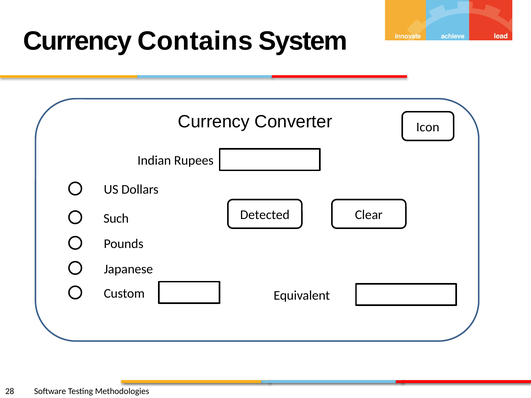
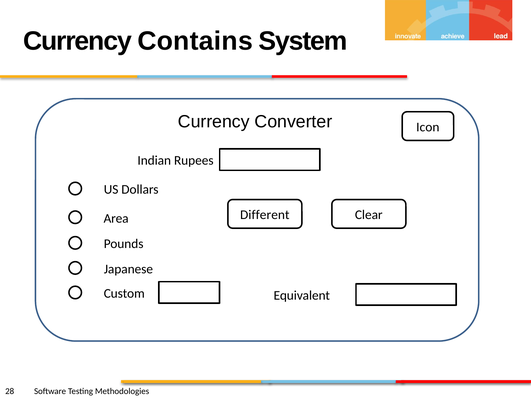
Detected: Detected -> Different
Such: Such -> Area
